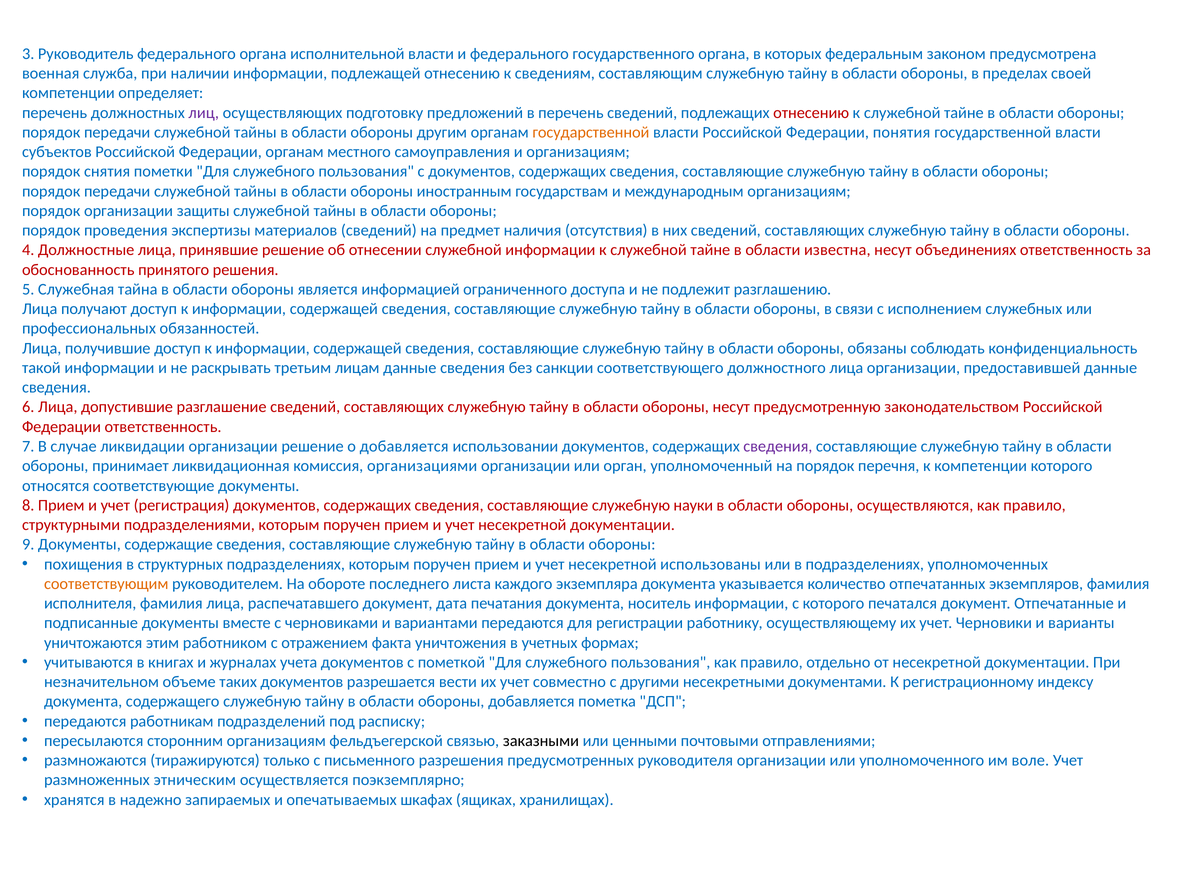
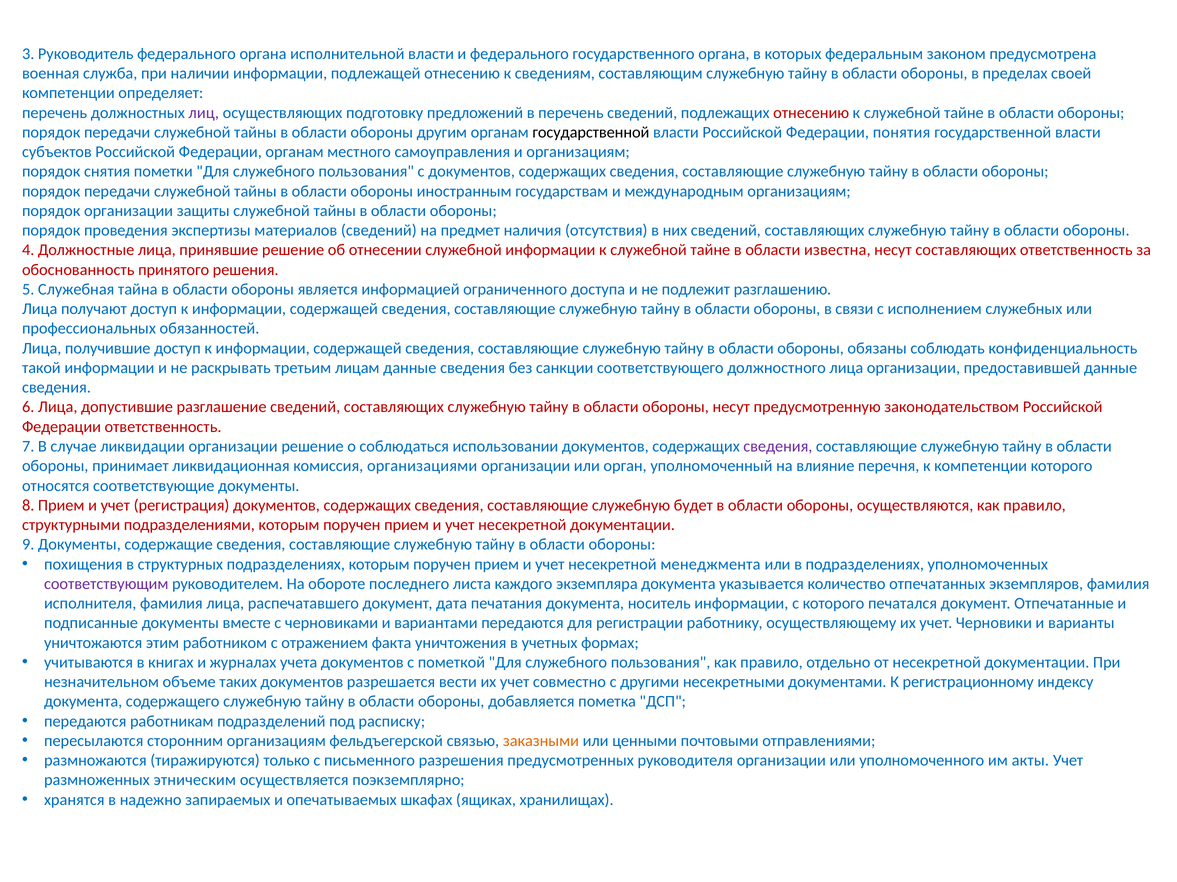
государственной at (591, 132) colour: orange -> black
несут объединениях: объединениях -> составляющих
о добавляется: добавляется -> соблюдаться
на порядок: порядок -> влияние
науки: науки -> будет
использованы: использованы -> менеджмента
соответствующим colour: orange -> purple
заказными colour: black -> orange
воле: воле -> акты
